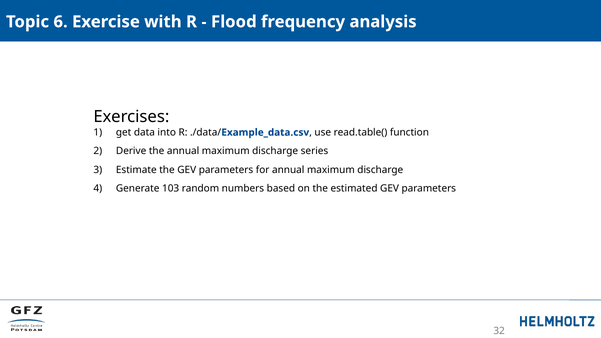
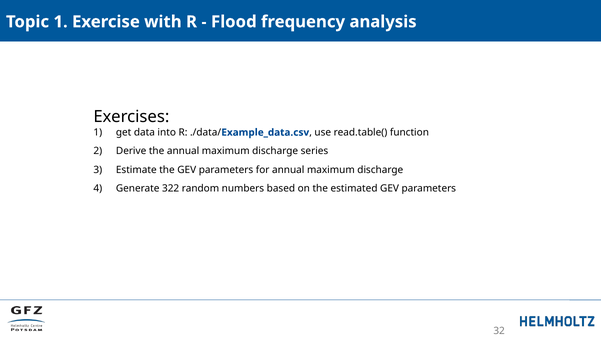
Topic 6: 6 -> 1
103: 103 -> 322
